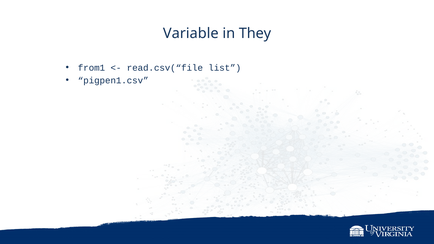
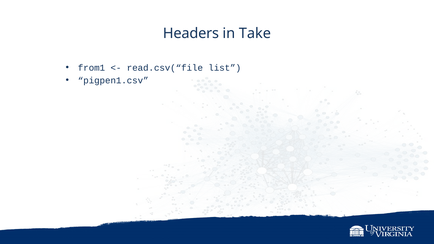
Variable: Variable -> Headers
They: They -> Take
